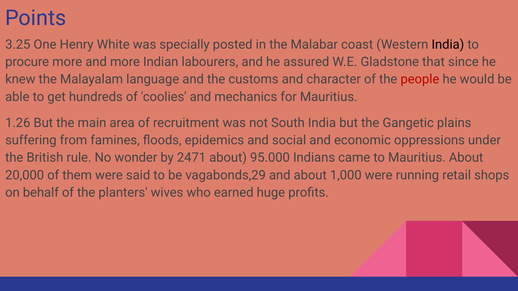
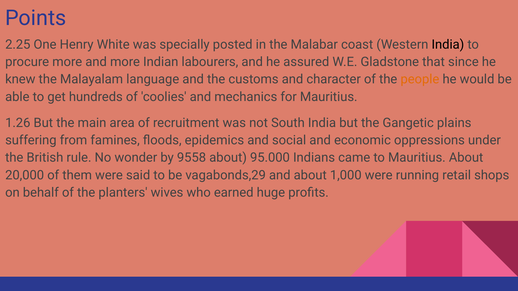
3.25: 3.25 -> 2.25
people colour: red -> orange
2471: 2471 -> 9558
